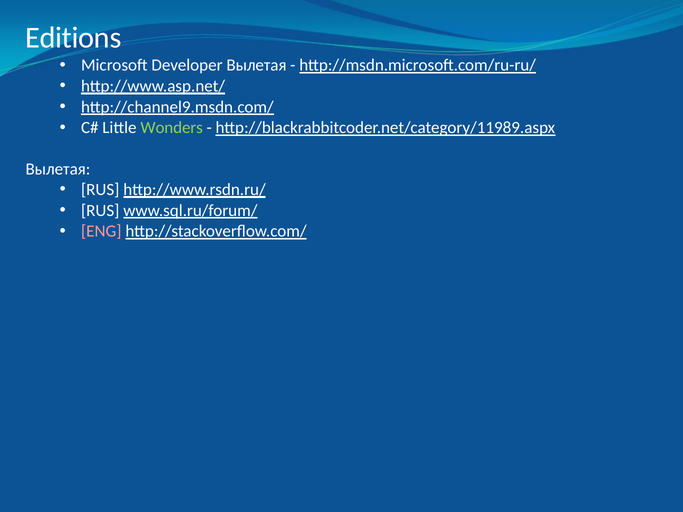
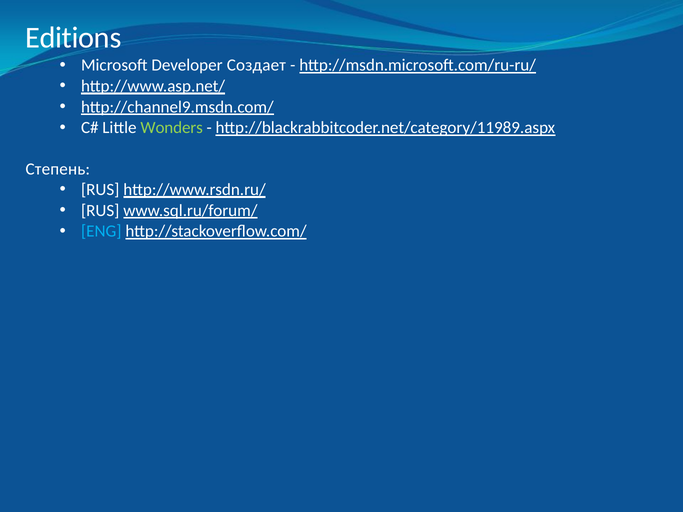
Developer Вылетая: Вылетая -> Создает
Вылетая at (58, 169): Вылетая -> Степень
ENG colour: pink -> light blue
